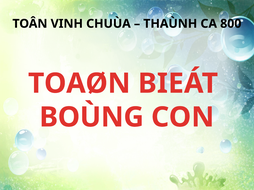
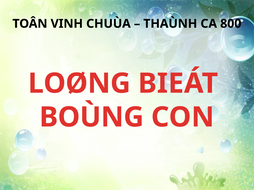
TOAØN: TOAØN -> LOØNG
